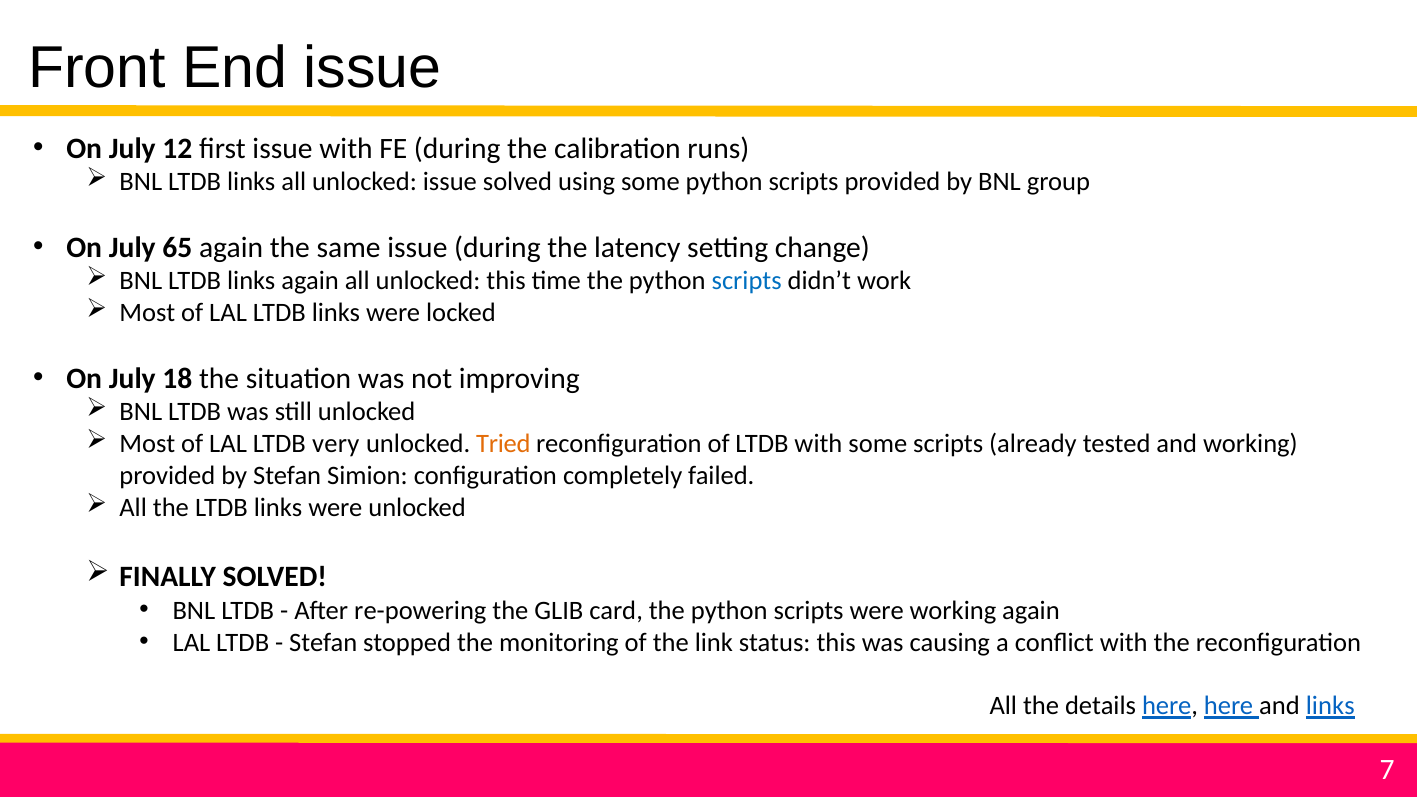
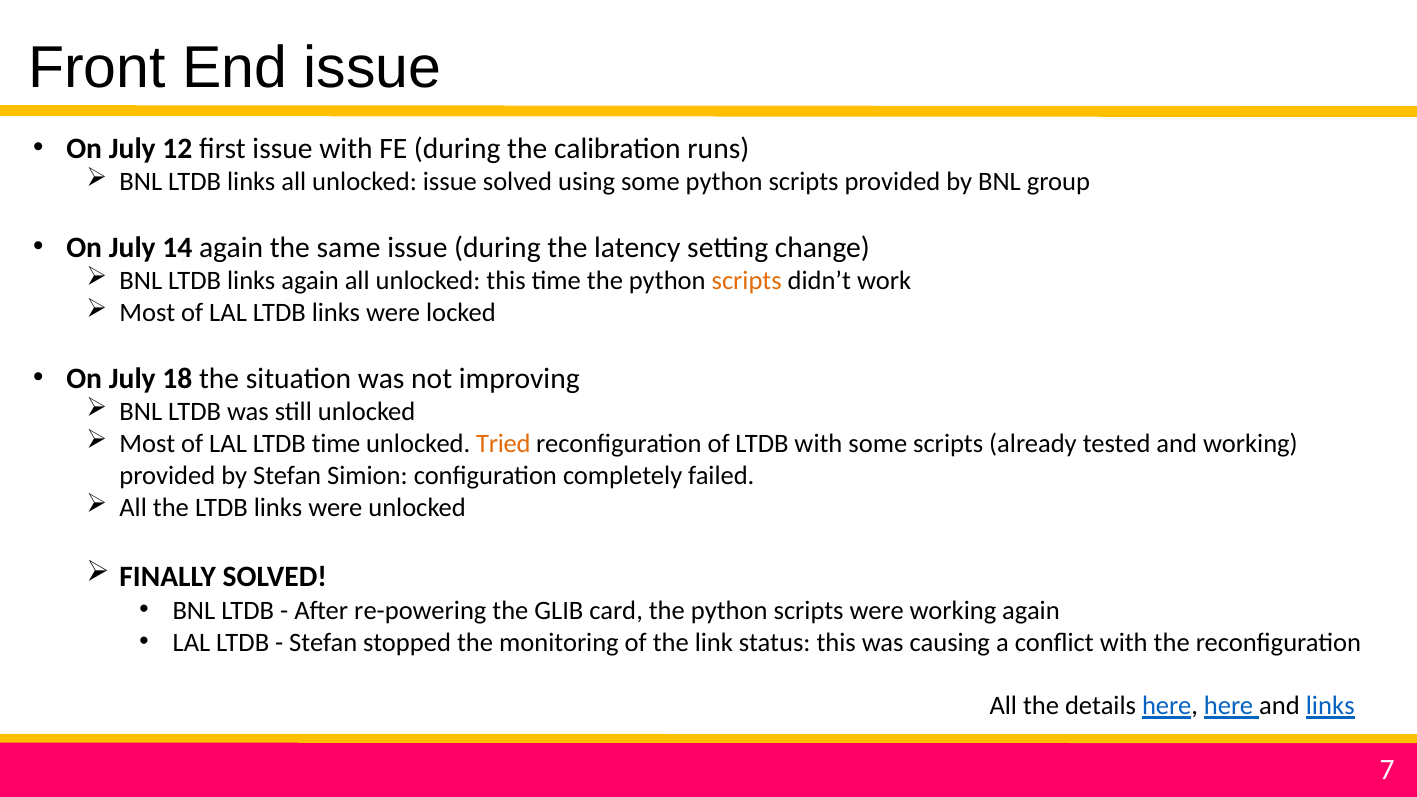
65: 65 -> 14
scripts at (747, 281) colour: blue -> orange
LTDB very: very -> time
